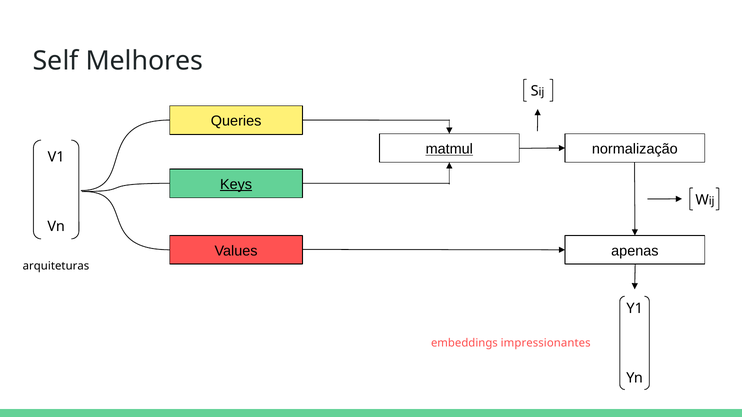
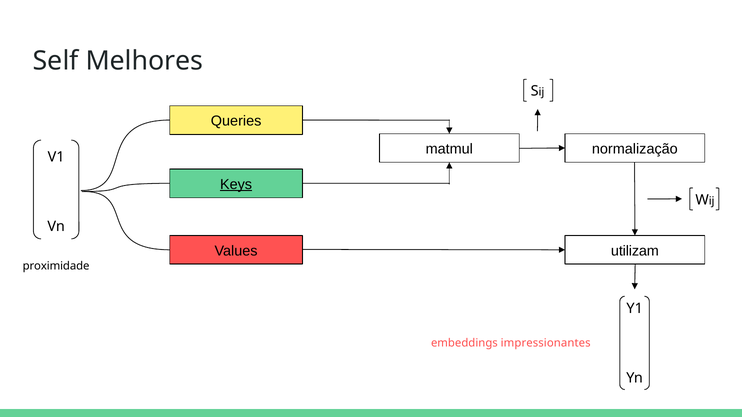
matmul underline: present -> none
apenas: apenas -> utilizam
arquiteturas: arquiteturas -> proximidade
